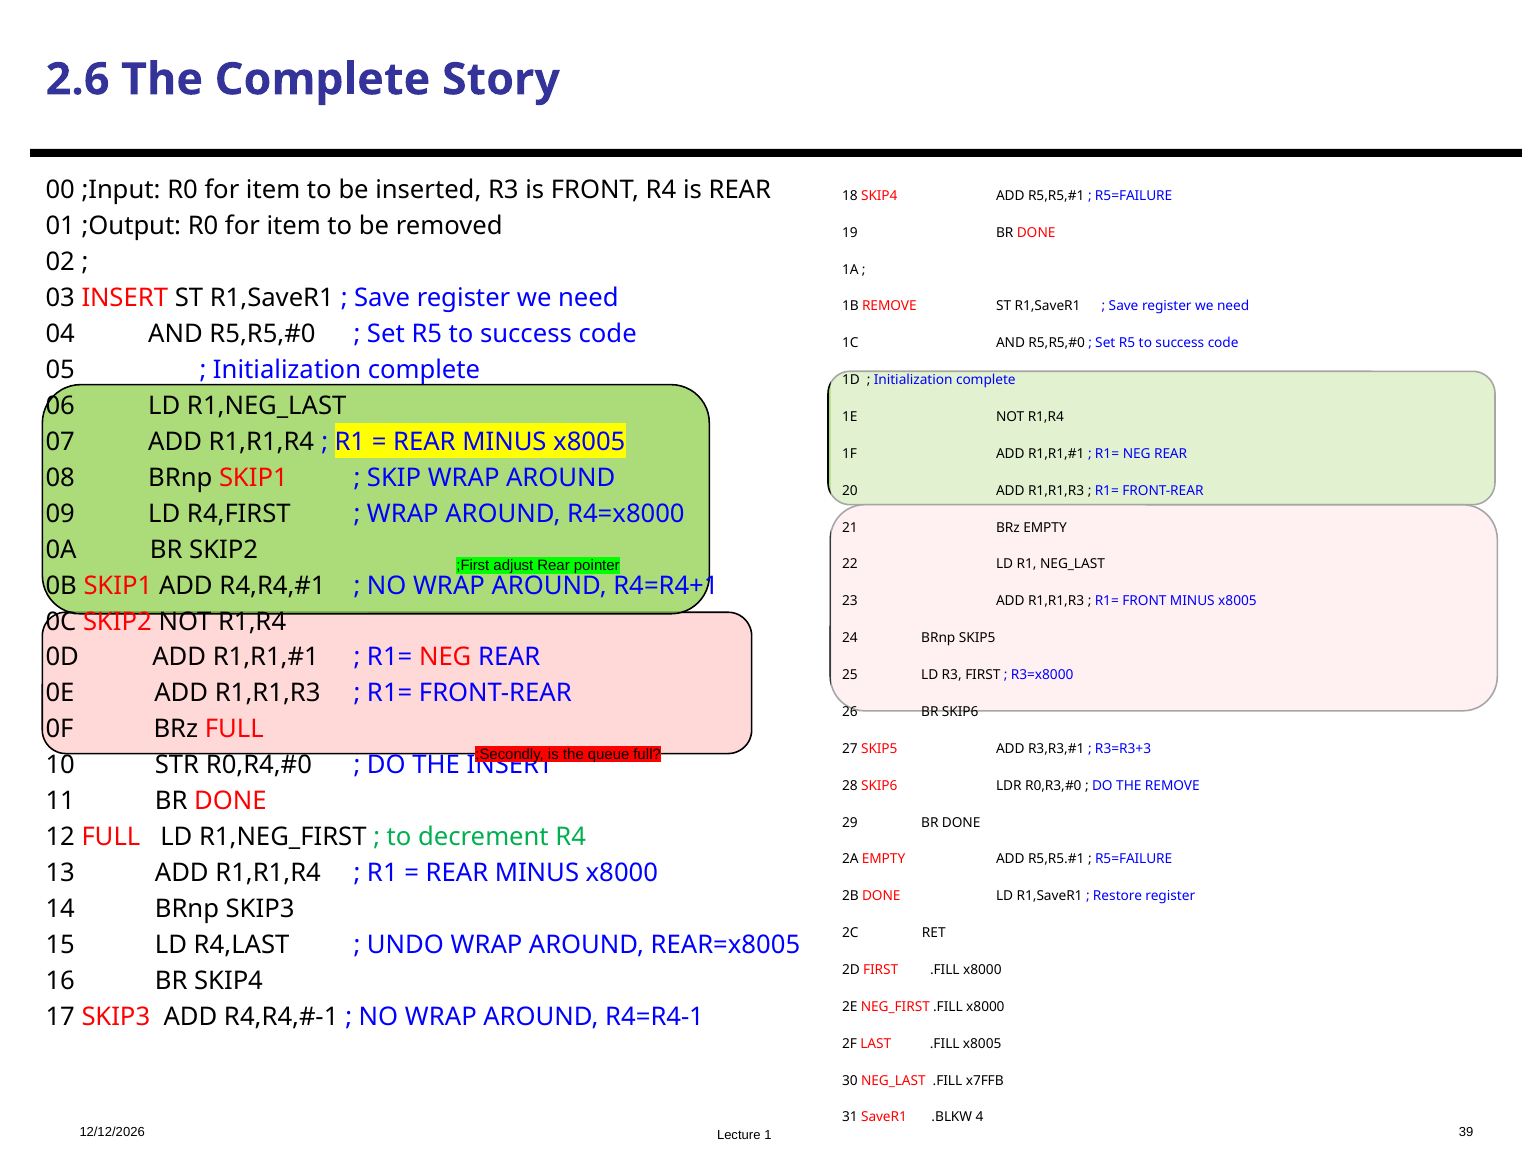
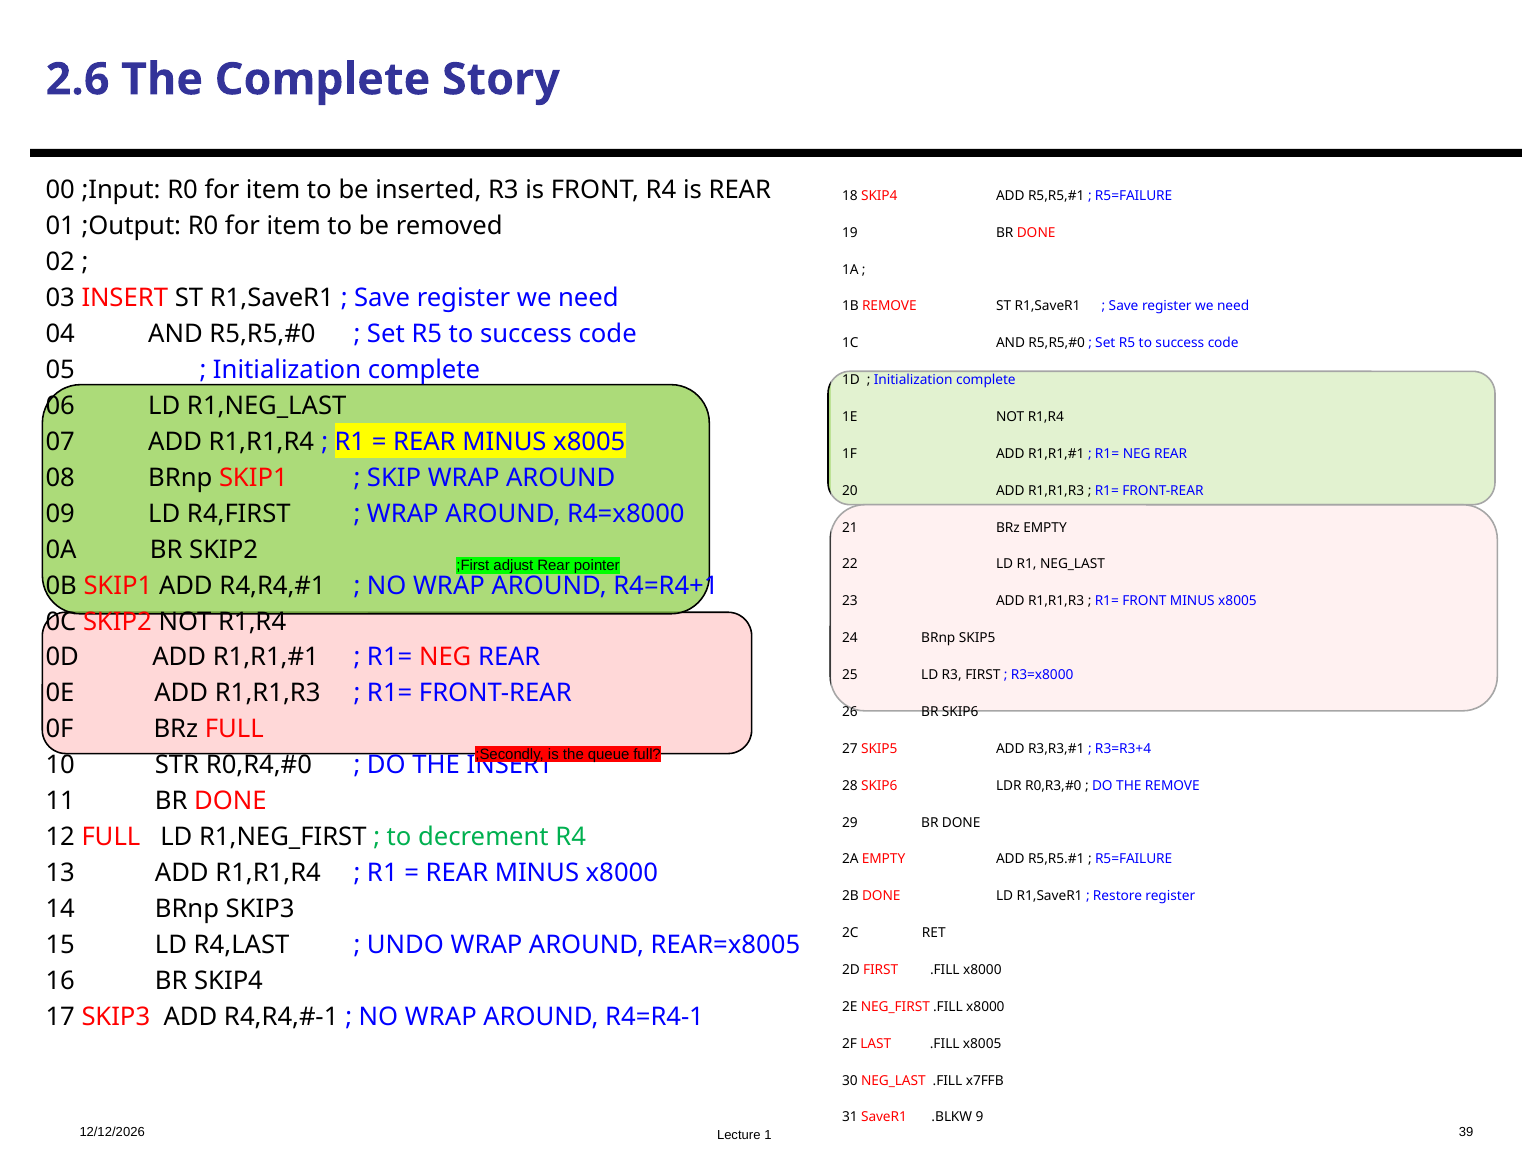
R3=R3+3: R3=R3+3 -> R3=R3+4
4: 4 -> 9
